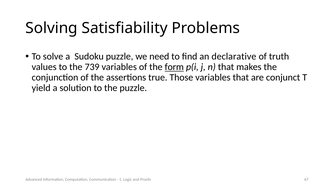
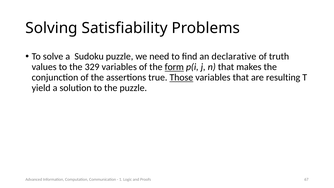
739: 739 -> 329
Those underline: none -> present
conjunct: conjunct -> resulting
